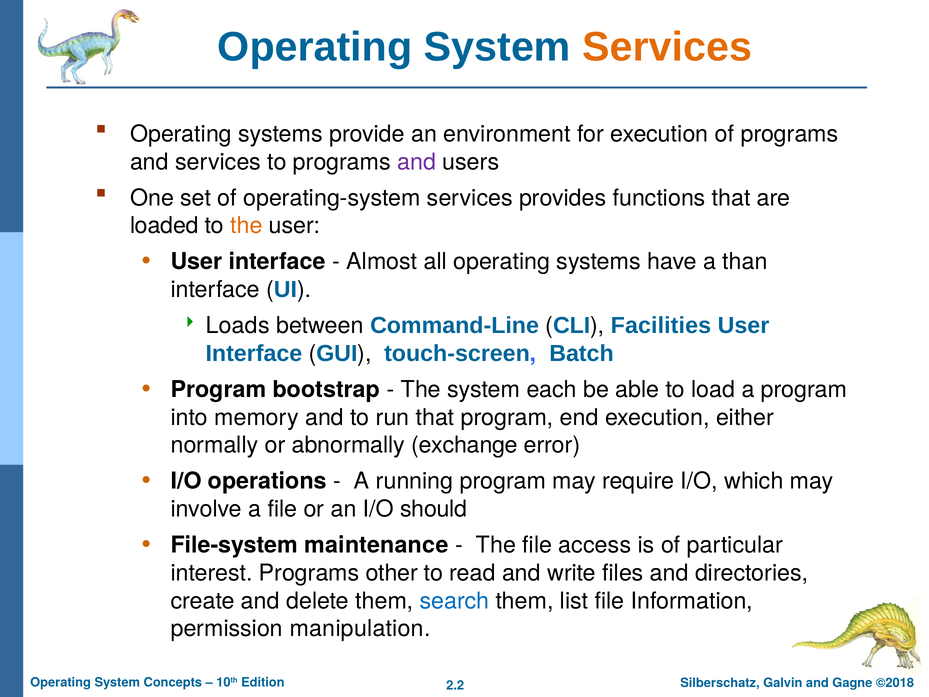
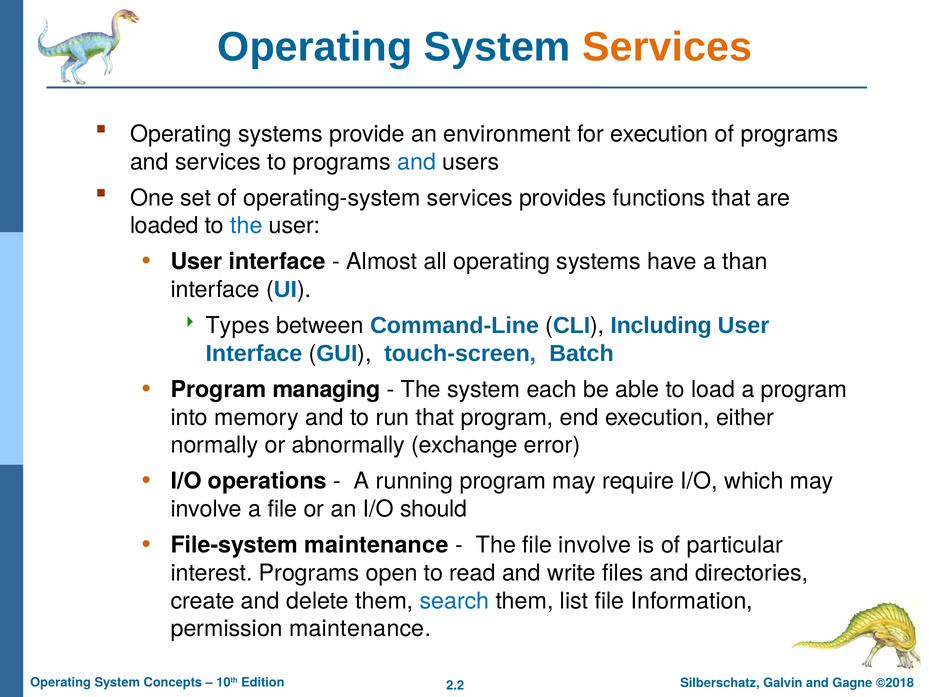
and at (417, 162) colour: purple -> blue
the at (246, 226) colour: orange -> blue
Loads: Loads -> Types
Facilities: Facilities -> Including
bootstrap: bootstrap -> managing
file access: access -> involve
other: other -> open
permission manipulation: manipulation -> maintenance
